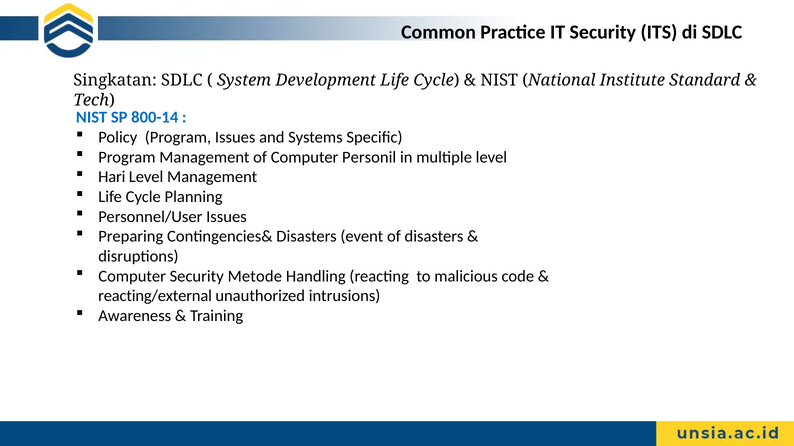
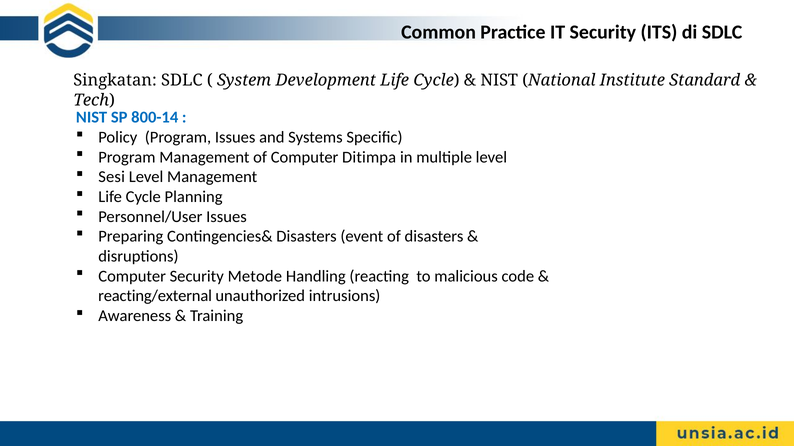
Personil: Personil -> Ditimpa
Hari: Hari -> Sesi
